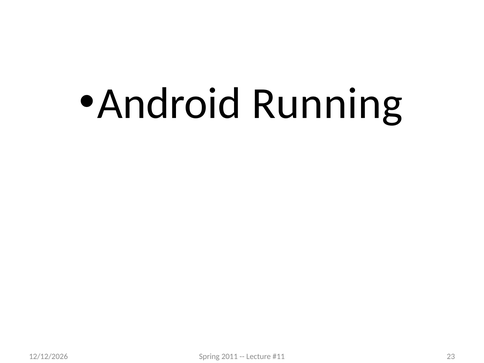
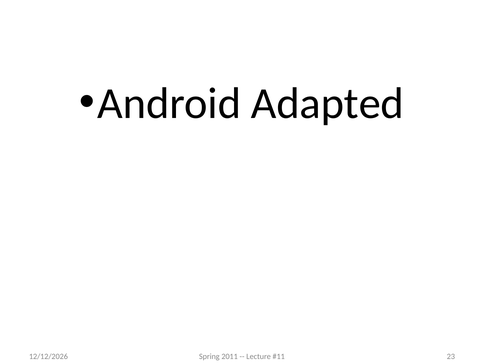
Running: Running -> Adapted
